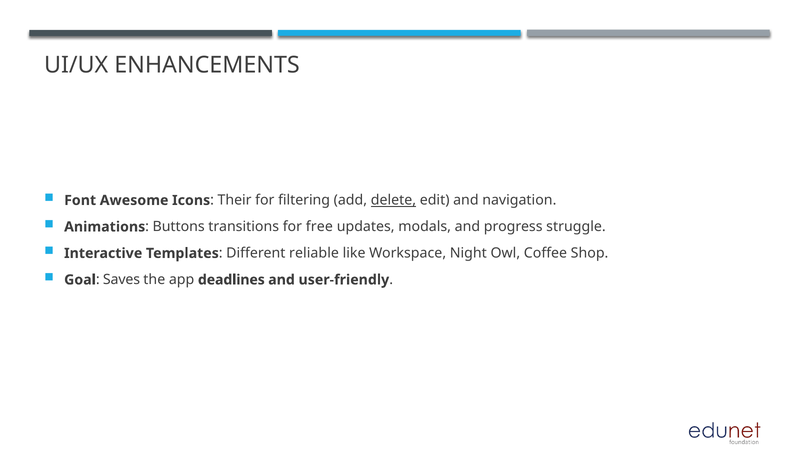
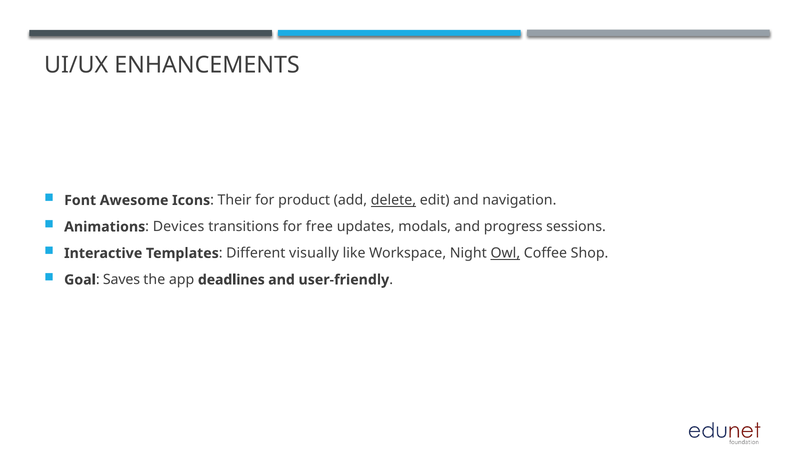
filtering: filtering -> product
Buttons: Buttons -> Devices
struggle: struggle -> sessions
reliable: reliable -> visually
Owl underline: none -> present
